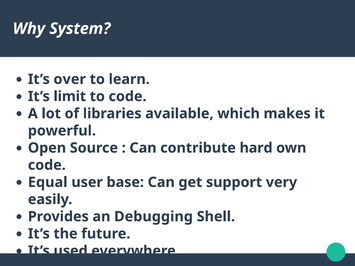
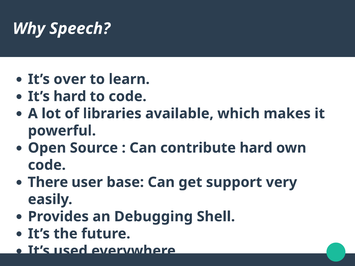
System: System -> Speech
It’s limit: limit -> hard
Equal: Equal -> There
